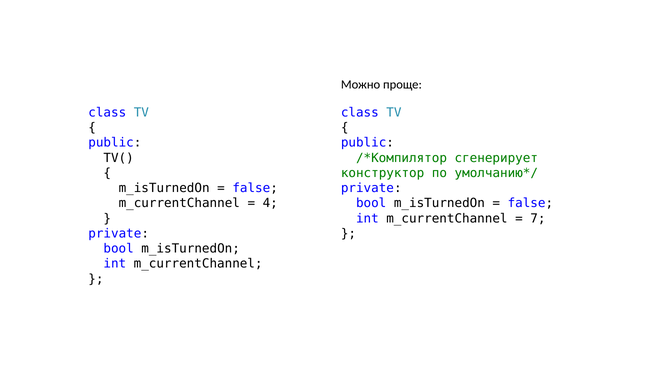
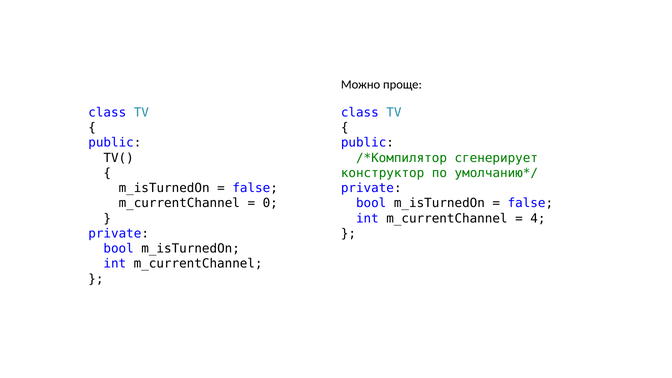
4: 4 -> 0
7: 7 -> 4
